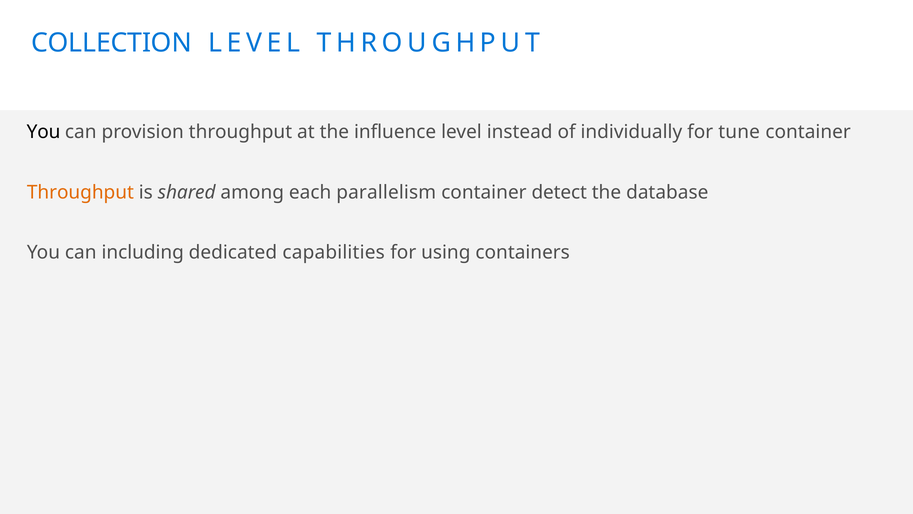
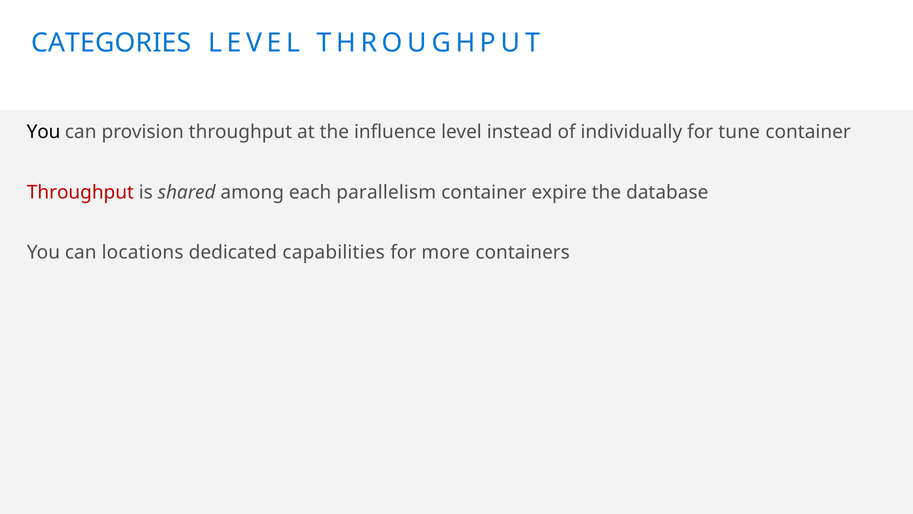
COLLECTION: COLLECTION -> CATEGORIES
Throughput at (80, 192) colour: orange -> red
detect: detect -> expire
including: including -> locations
using: using -> more
